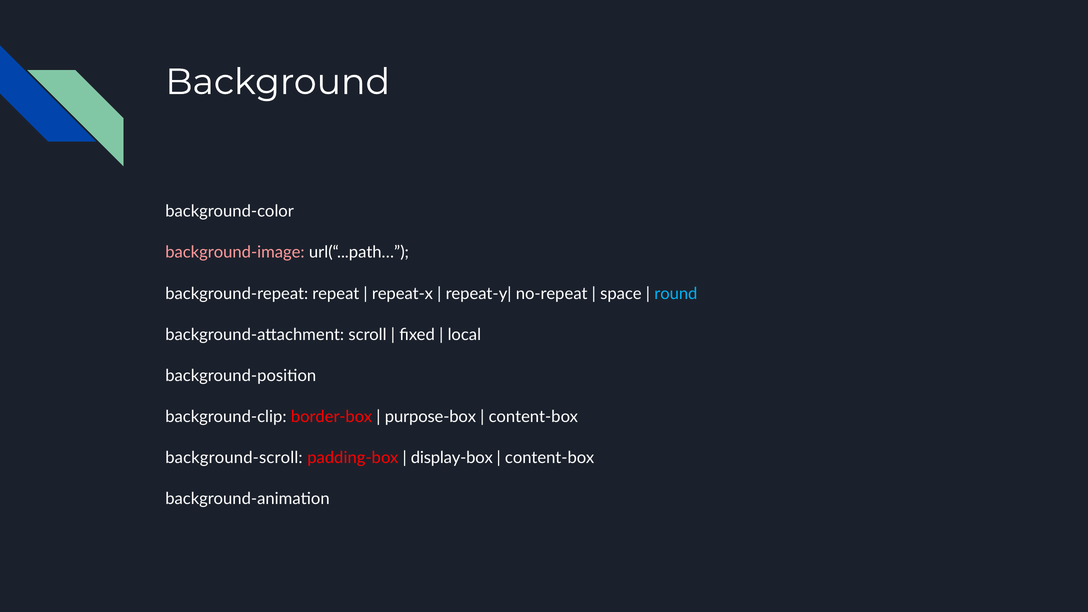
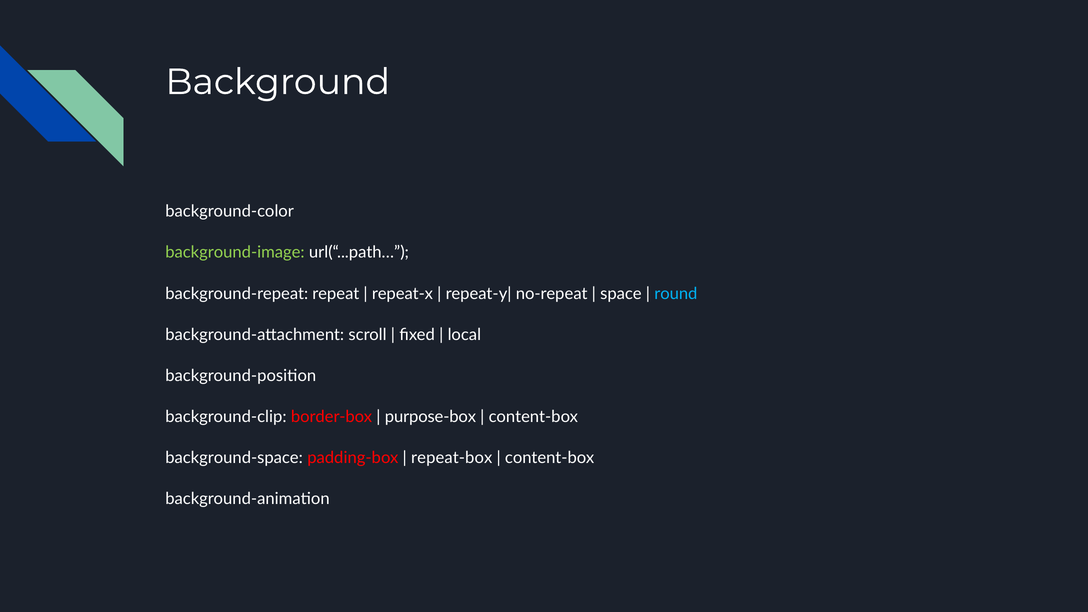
background-image colour: pink -> light green
background-scroll: background-scroll -> background-space
display-box: display-box -> repeat-box
